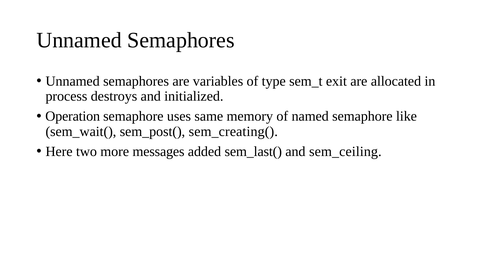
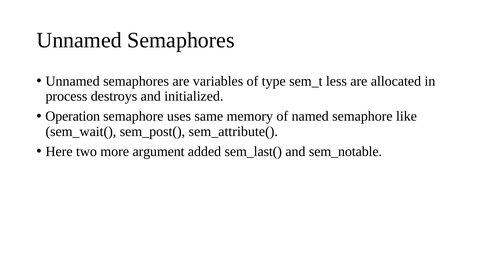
exit: exit -> less
sem_creating(: sem_creating( -> sem_attribute(
messages: messages -> argument
sem_ceiling: sem_ceiling -> sem_notable
